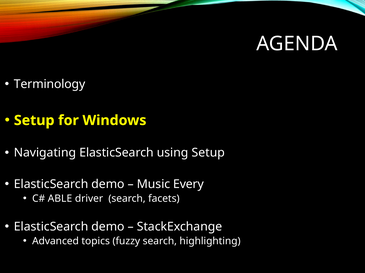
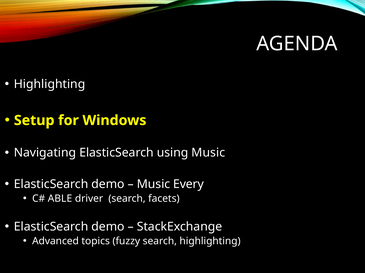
Terminology at (50, 84): Terminology -> Highlighting
using Setup: Setup -> Music
